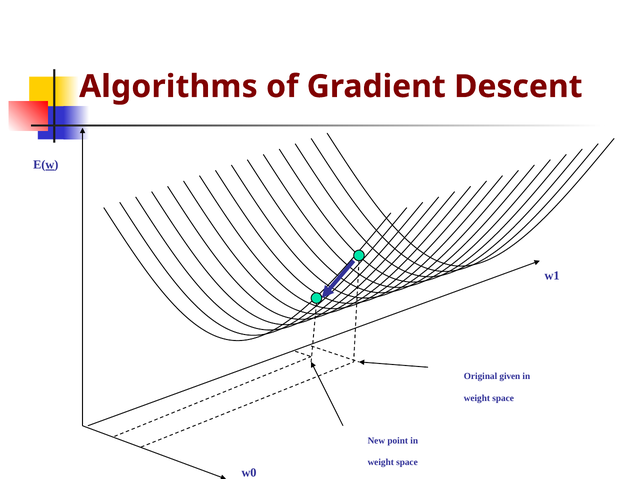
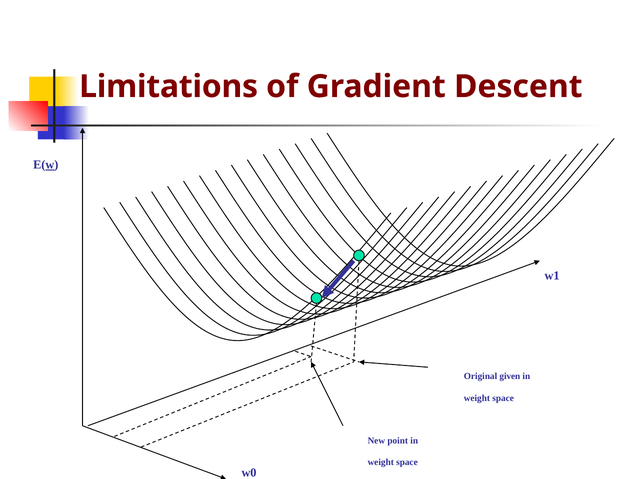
Algorithms: Algorithms -> Limitations
